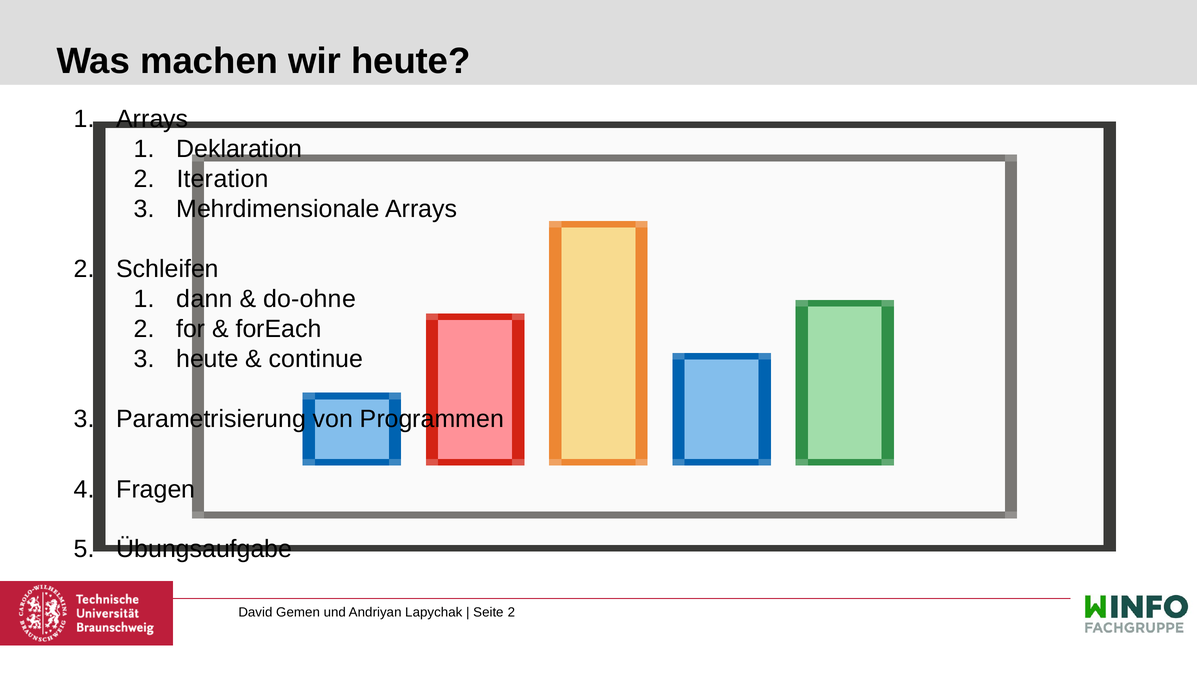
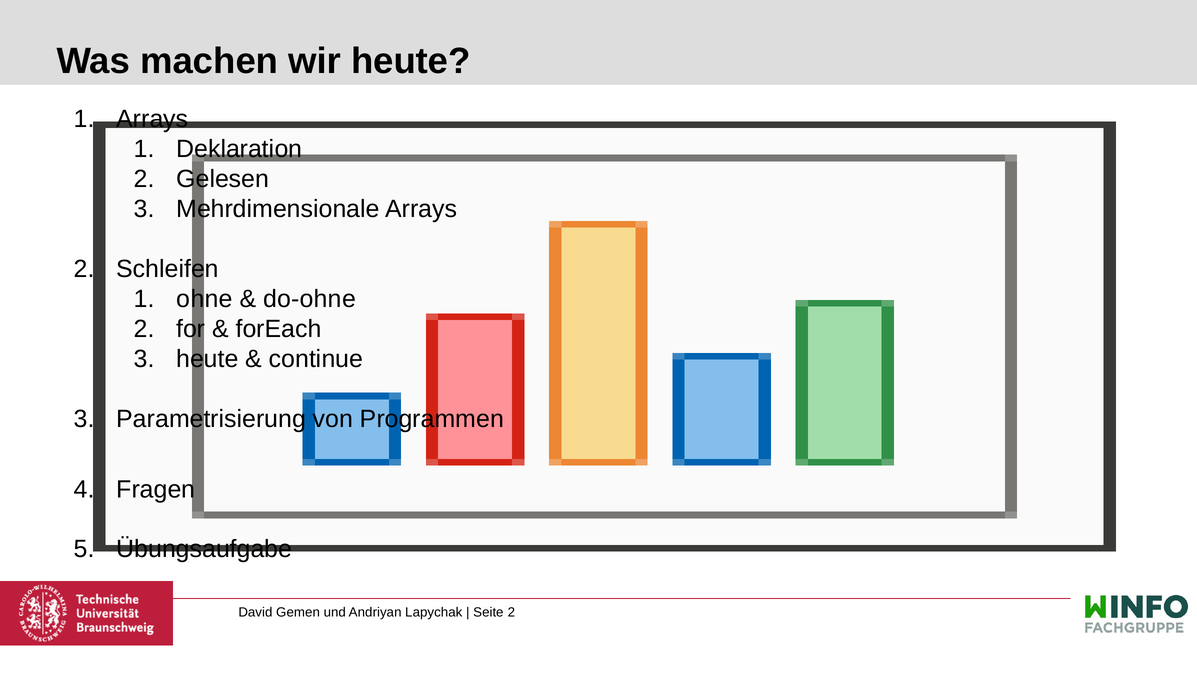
Iteration: Iteration -> Gelesen
dann: dann -> ohne
